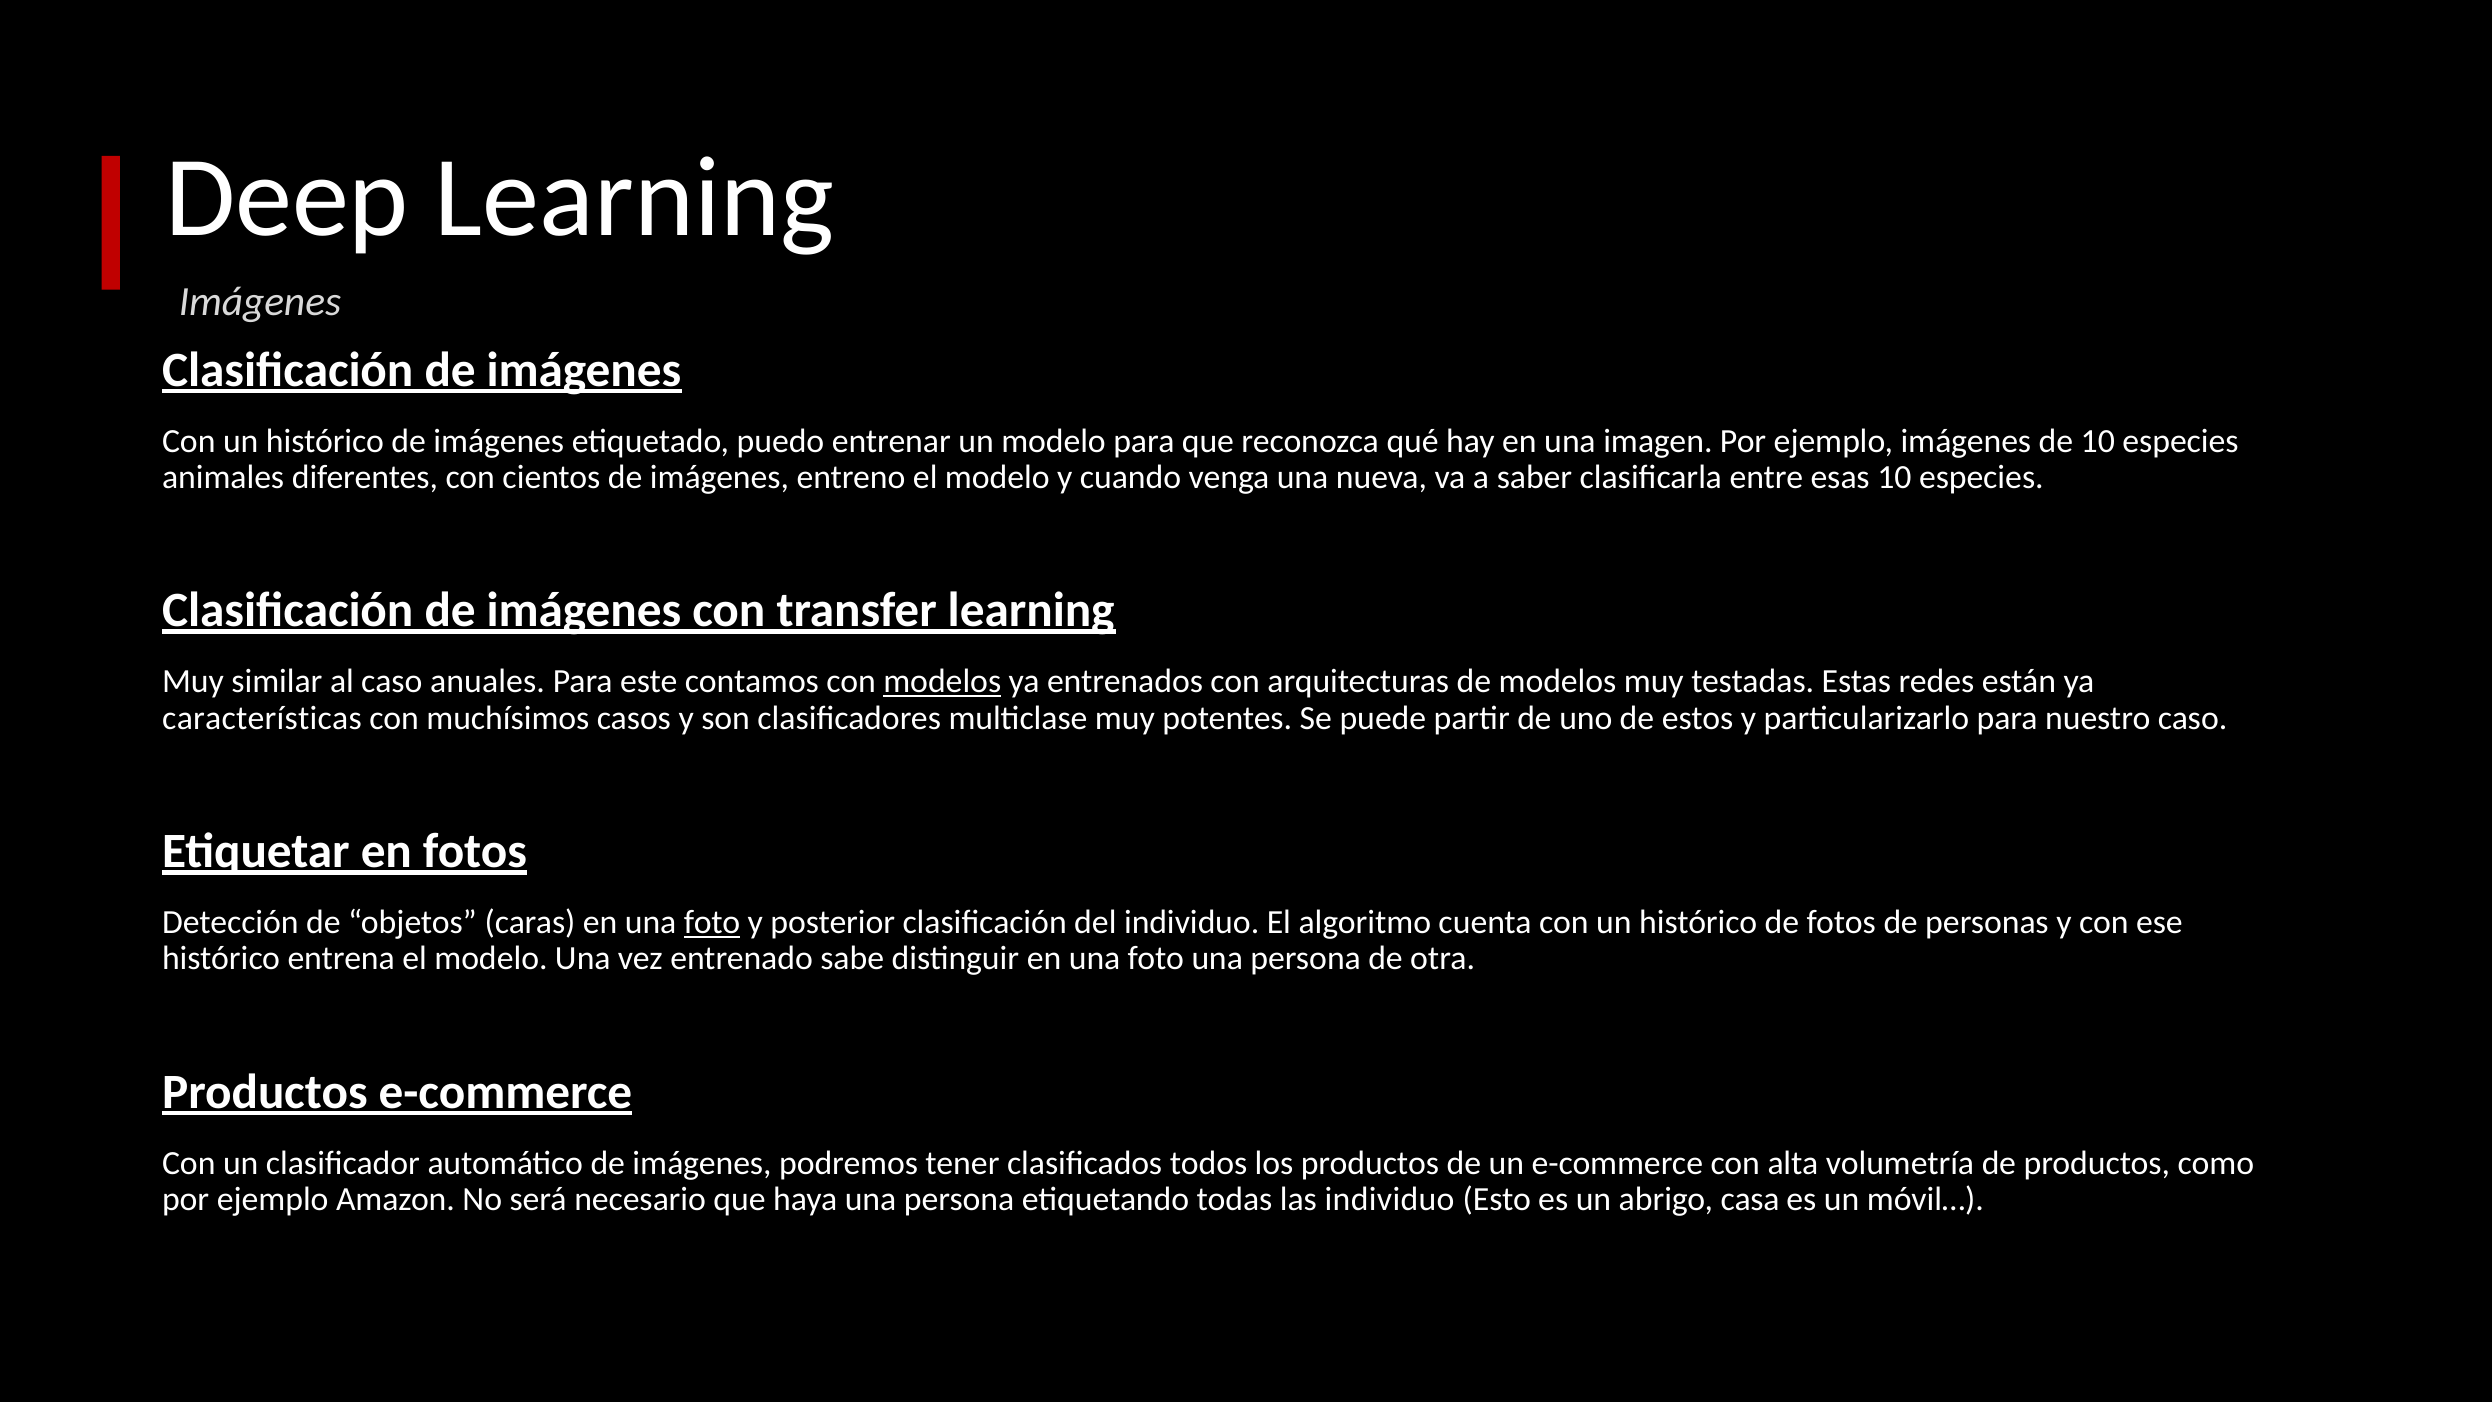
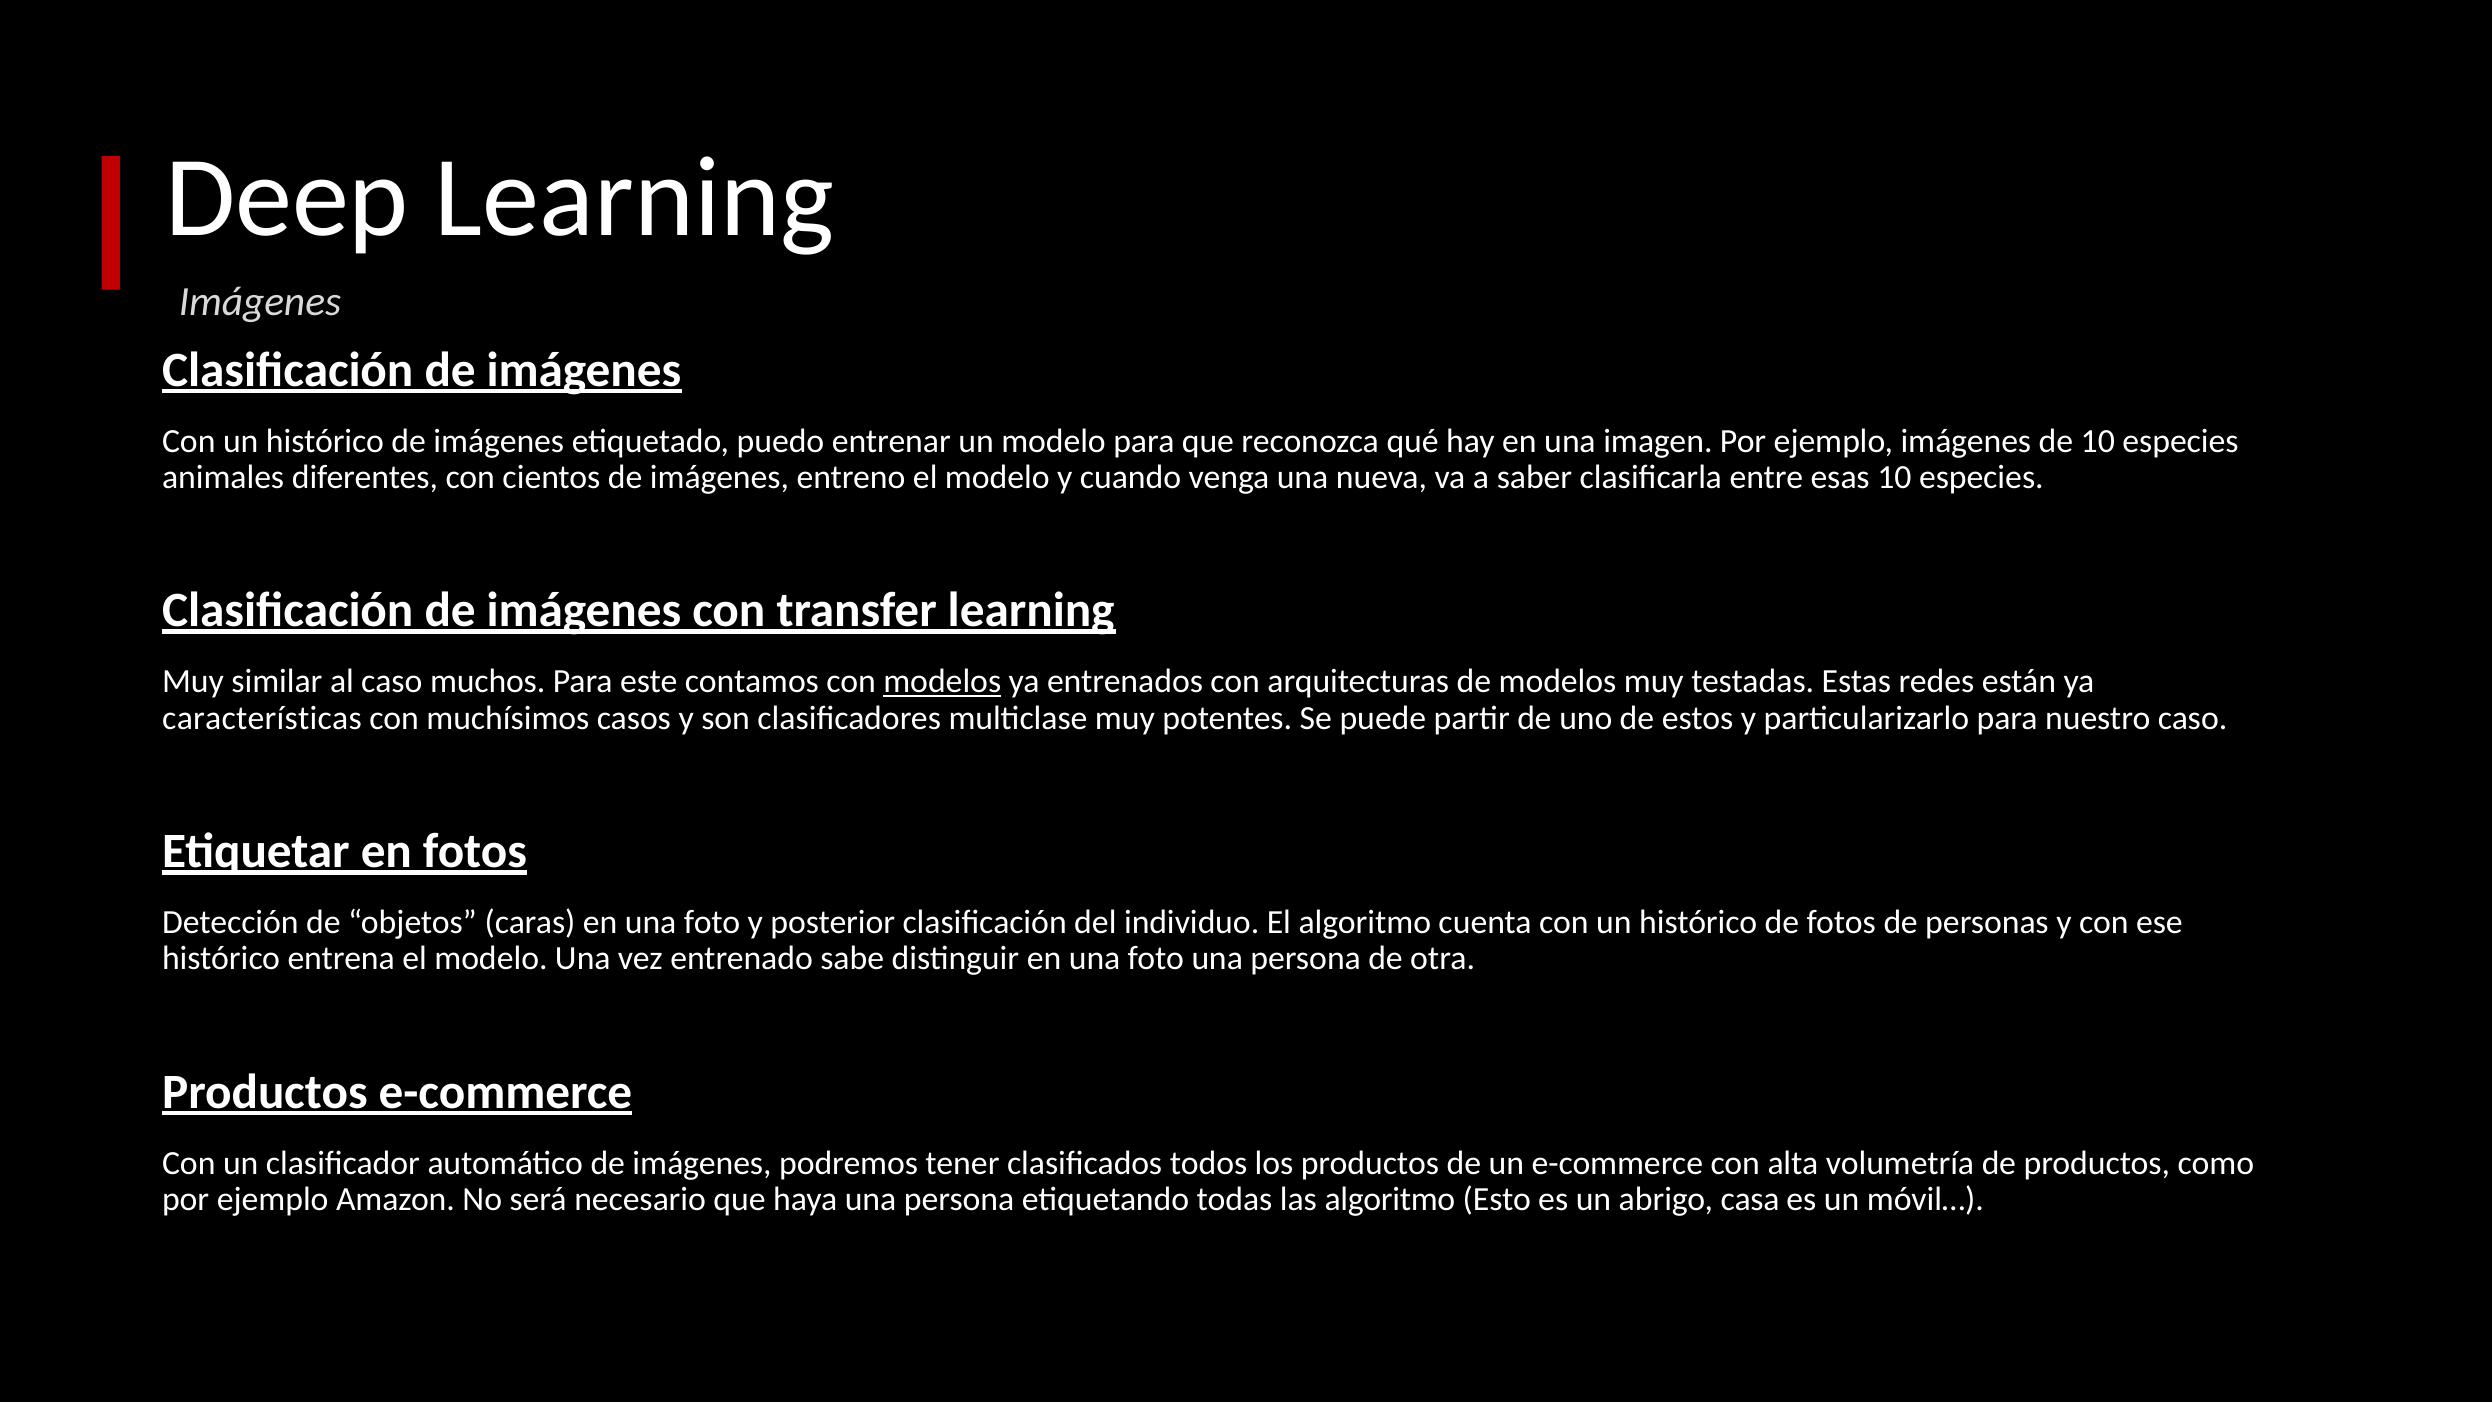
anuales: anuales -> muchos
foto at (712, 922) underline: present -> none
las individuo: individuo -> algoritmo
